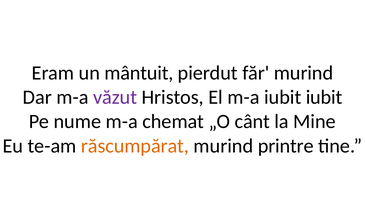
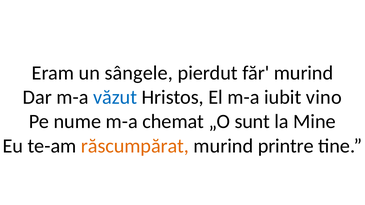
mântuit: mântuit -> sângele
văzut colour: purple -> blue
iubit iubit: iubit -> vino
cânt: cânt -> sunt
